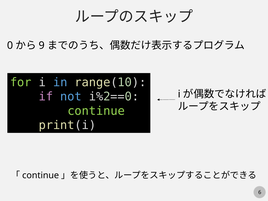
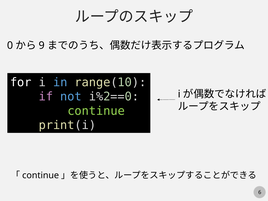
for colour: light green -> white
